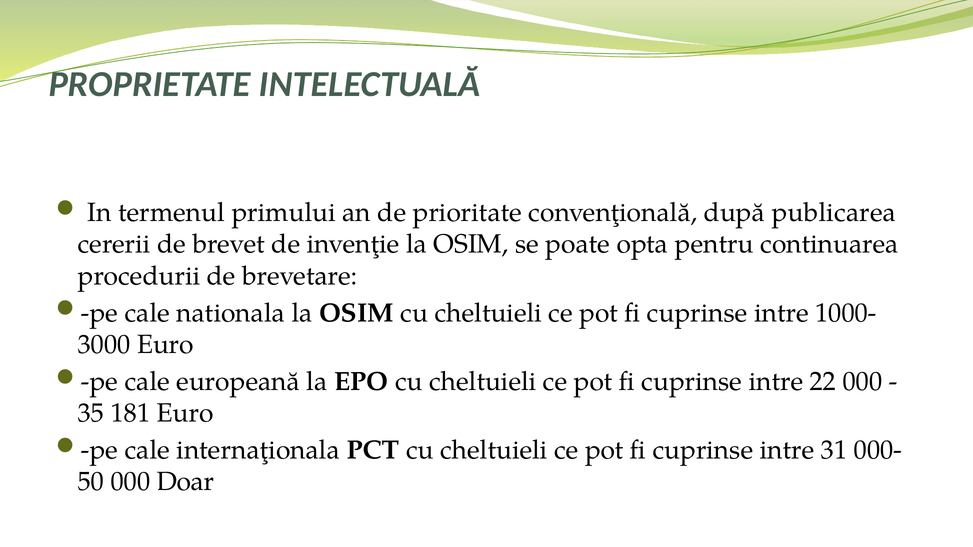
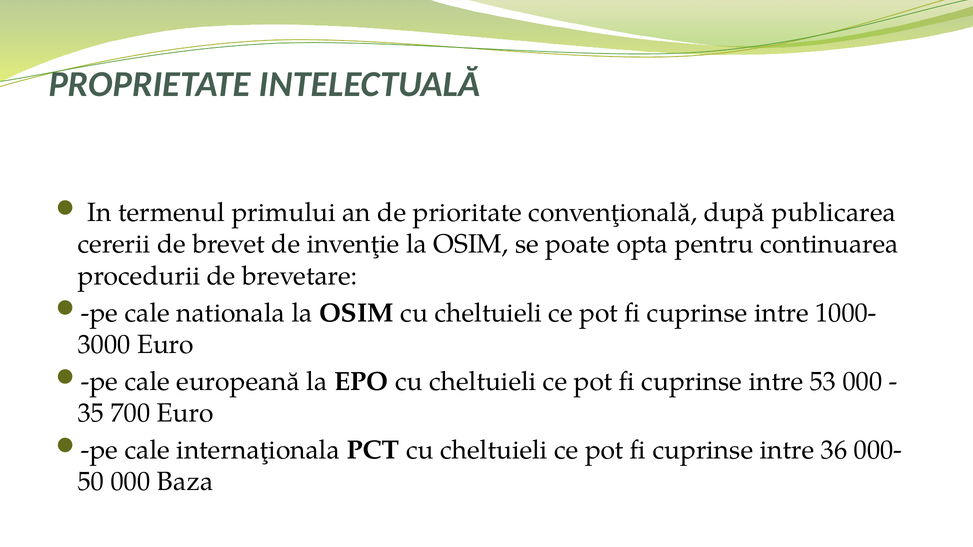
22: 22 -> 53
181: 181 -> 700
31: 31 -> 36
Doar: Doar -> Baza
